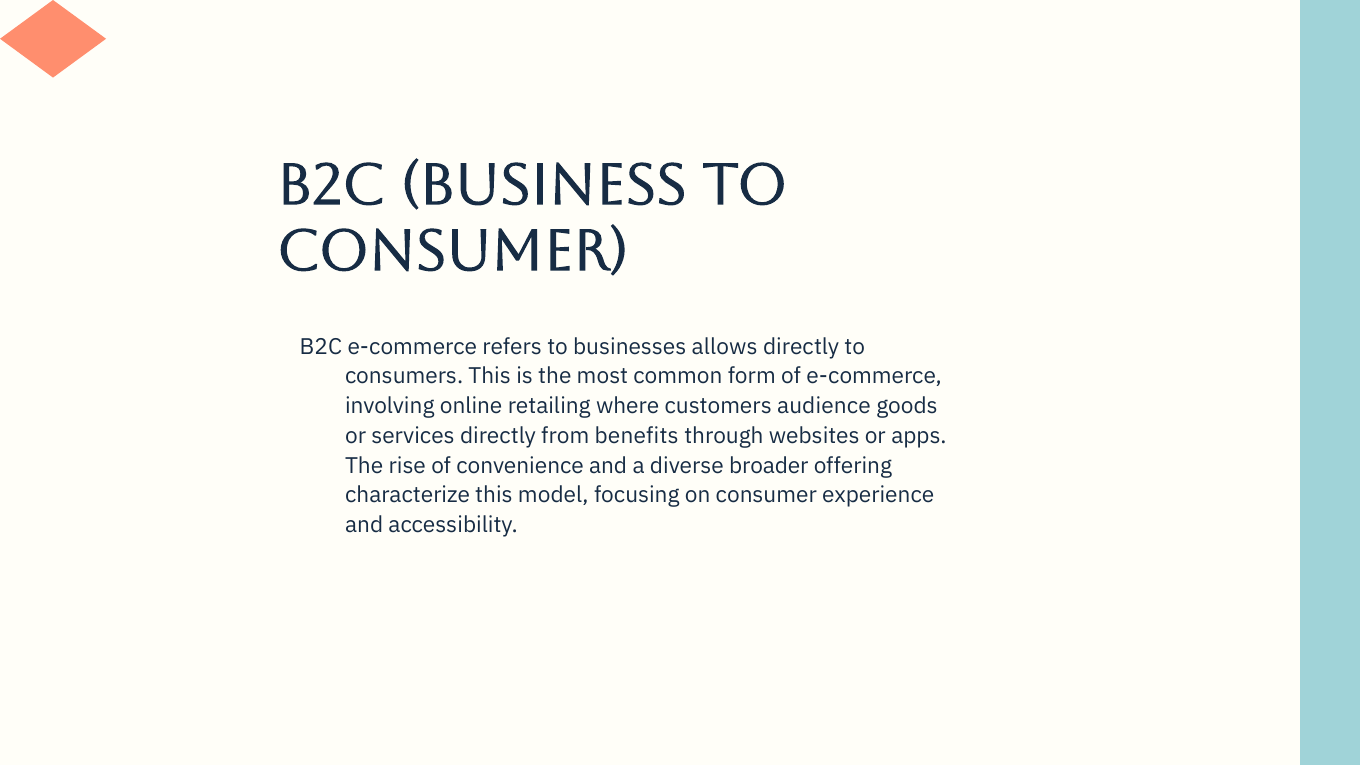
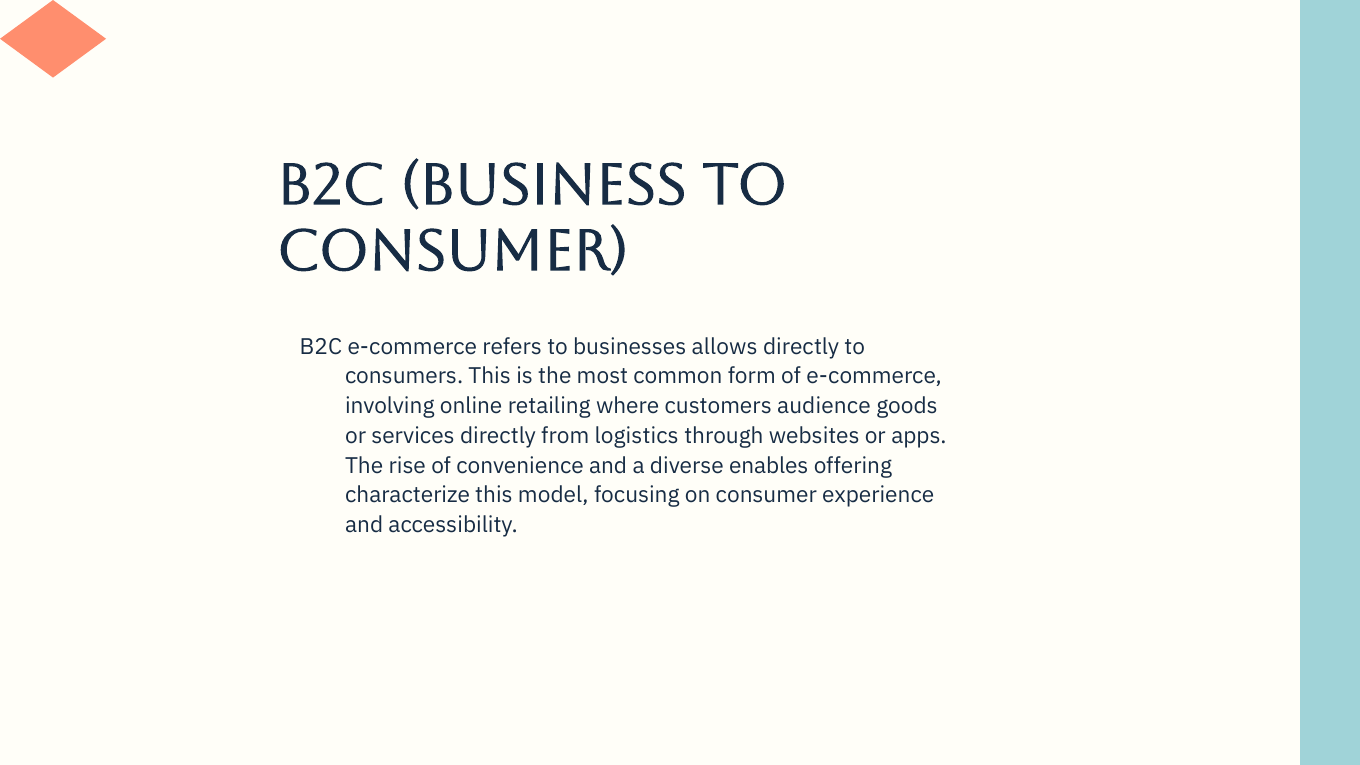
benefits: benefits -> logistics
broader: broader -> enables
